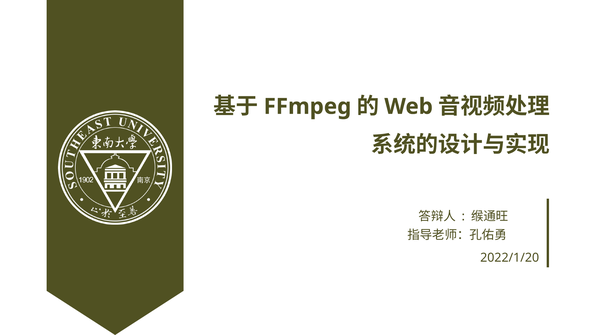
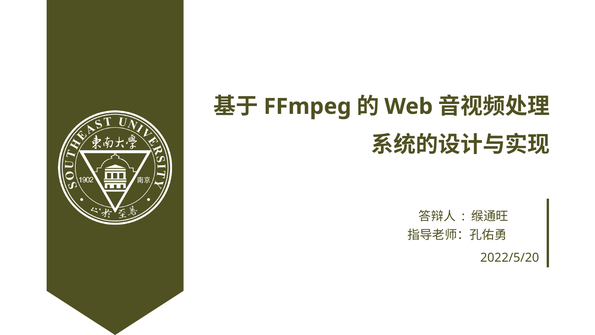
2022/1/20: 2022/1/20 -> 2022/5/20
